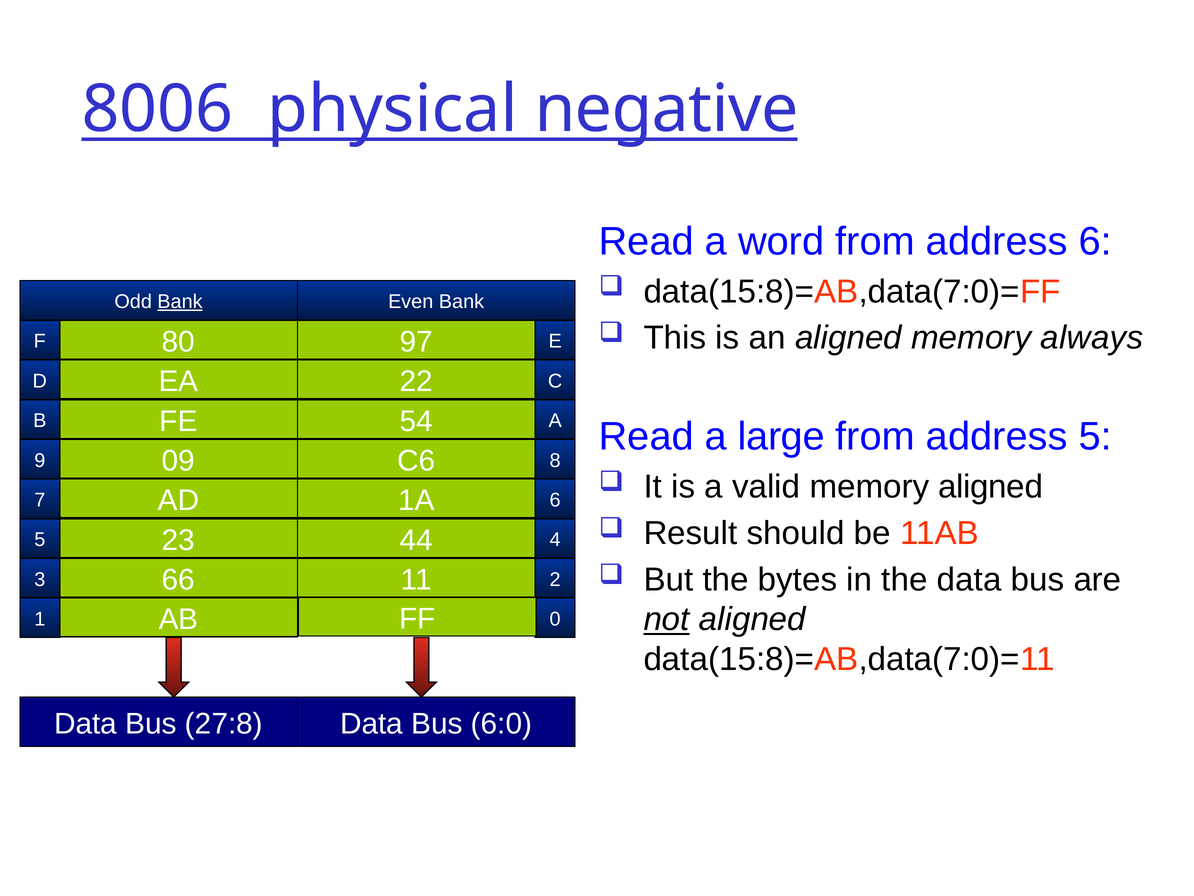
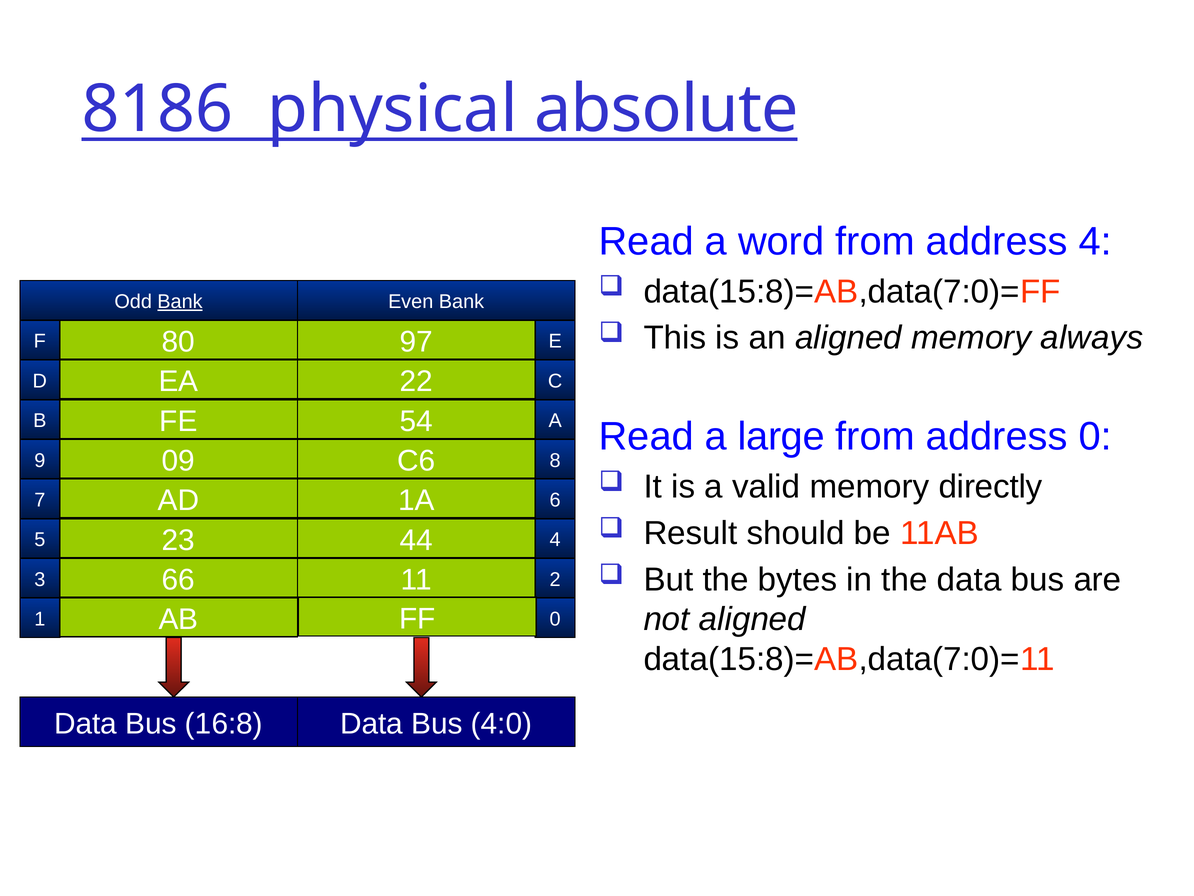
8006: 8006 -> 8186
negative: negative -> absolute
address 6: 6 -> 4
address 5: 5 -> 0
memory aligned: aligned -> directly
not underline: present -> none
27:8: 27:8 -> 16:8
6:0: 6:0 -> 4:0
